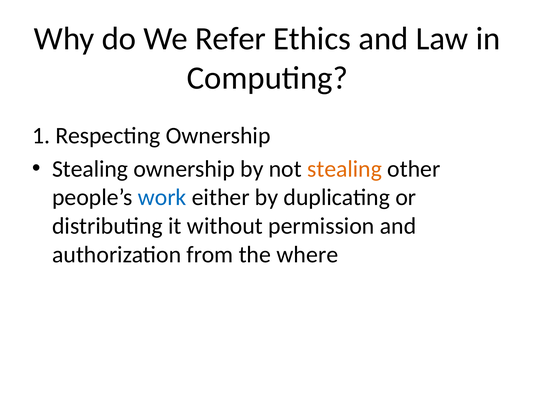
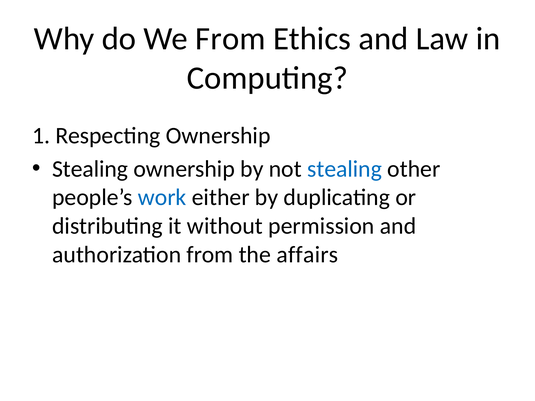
We Refer: Refer -> From
stealing at (345, 169) colour: orange -> blue
where: where -> affairs
